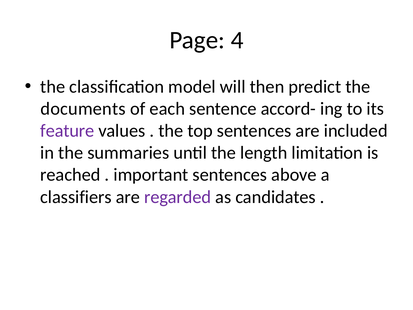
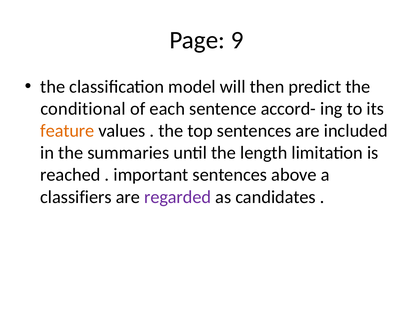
4: 4 -> 9
documents: documents -> conditional
feature colour: purple -> orange
